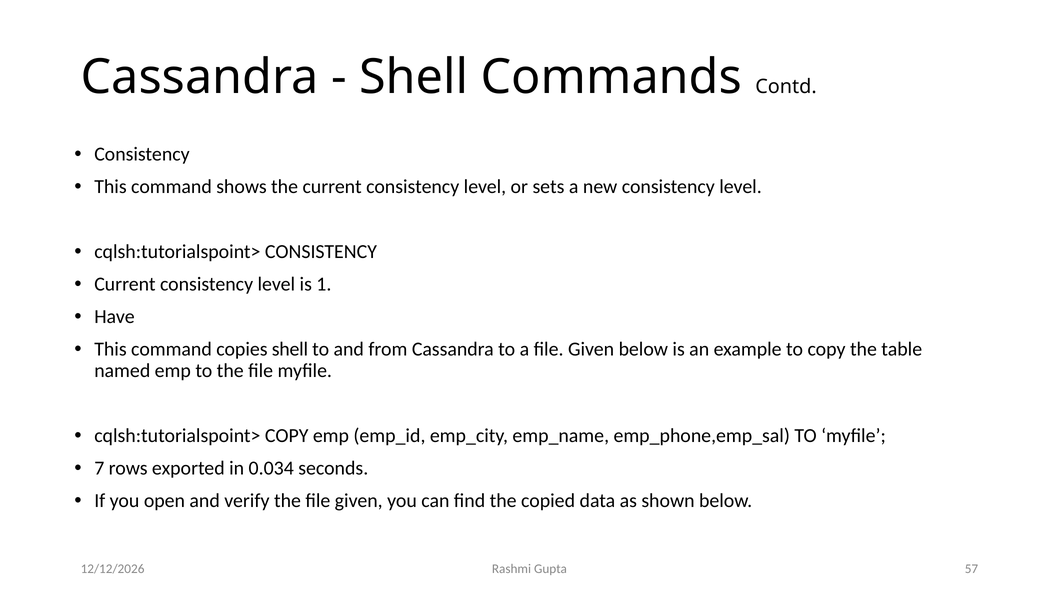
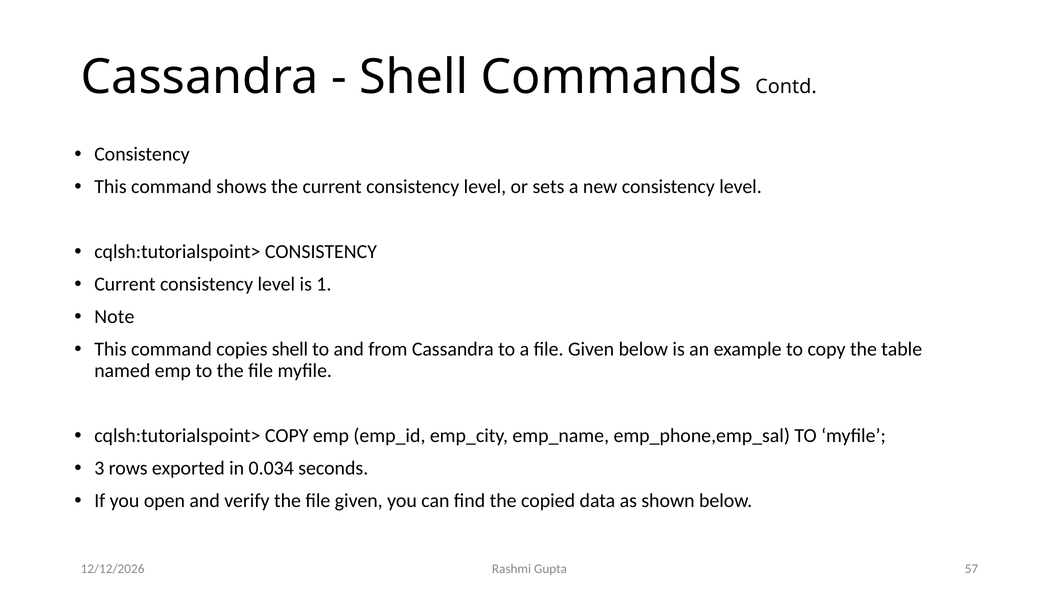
Have: Have -> Note
7: 7 -> 3
